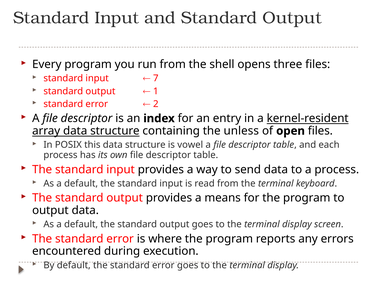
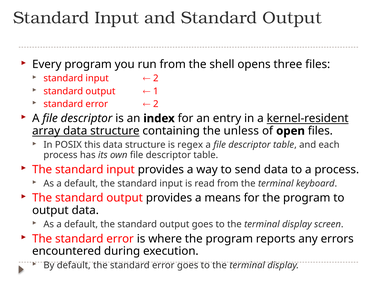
7 at (156, 78): 7 -> 2
vowel: vowel -> regex
